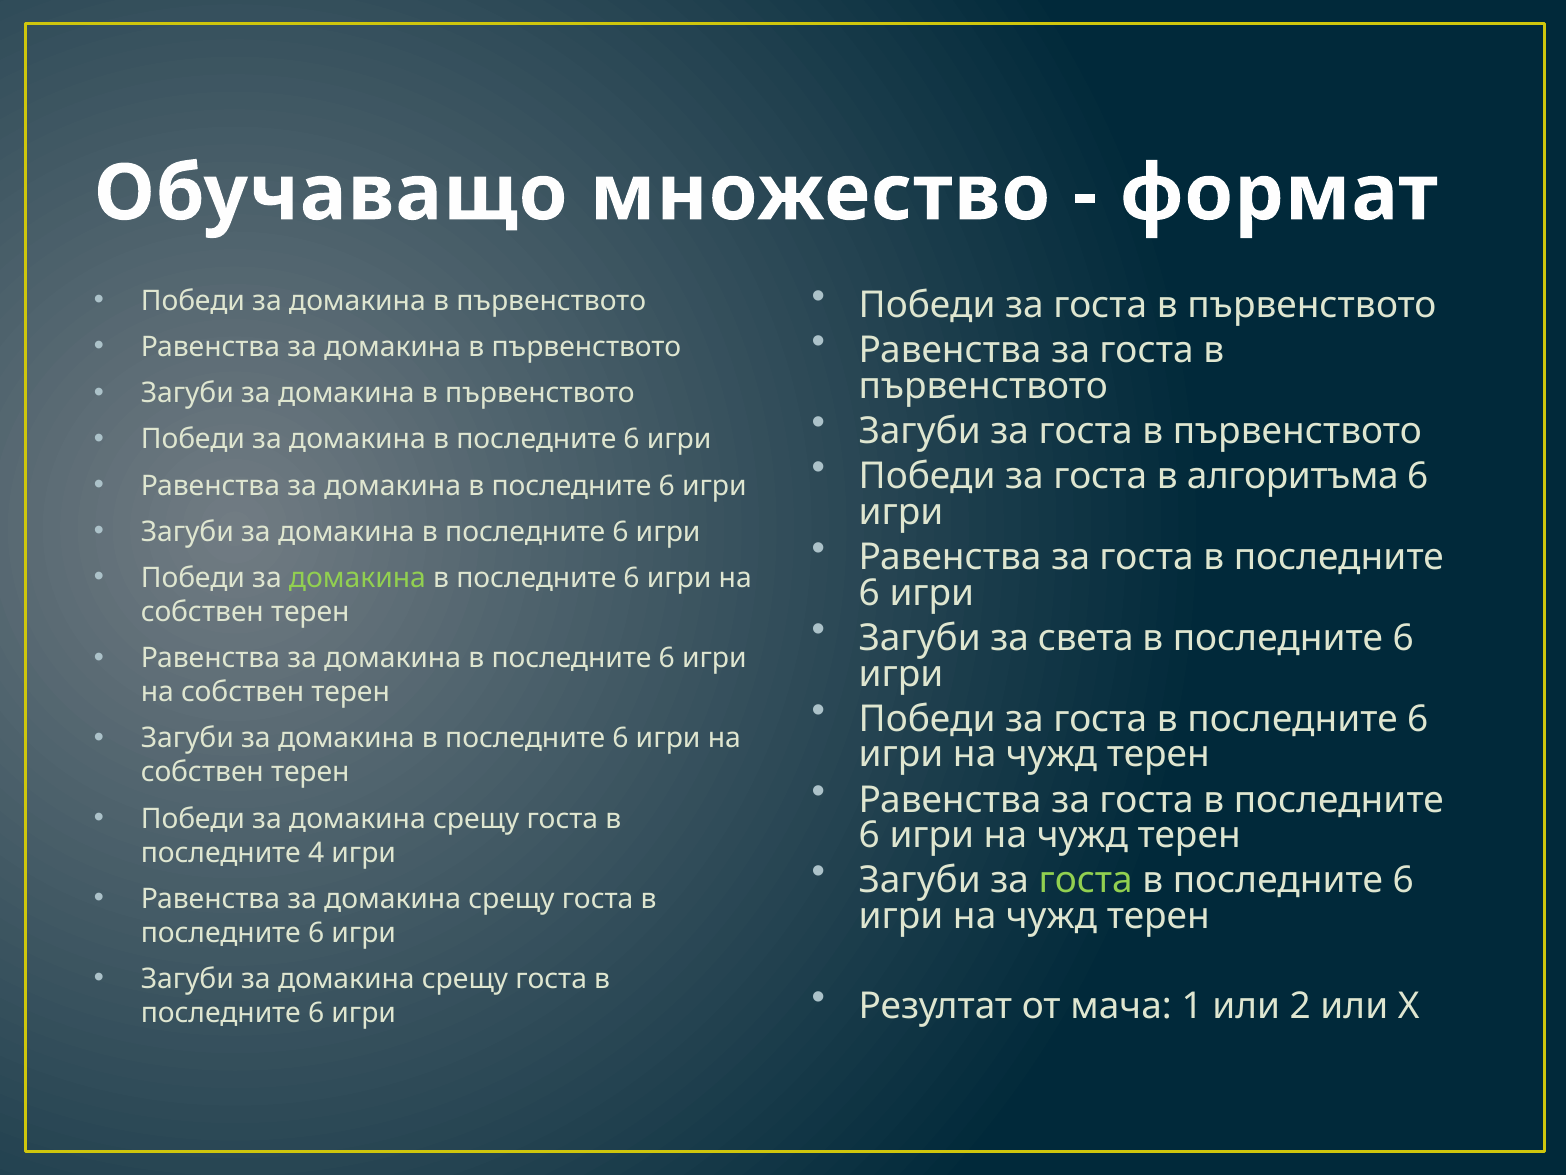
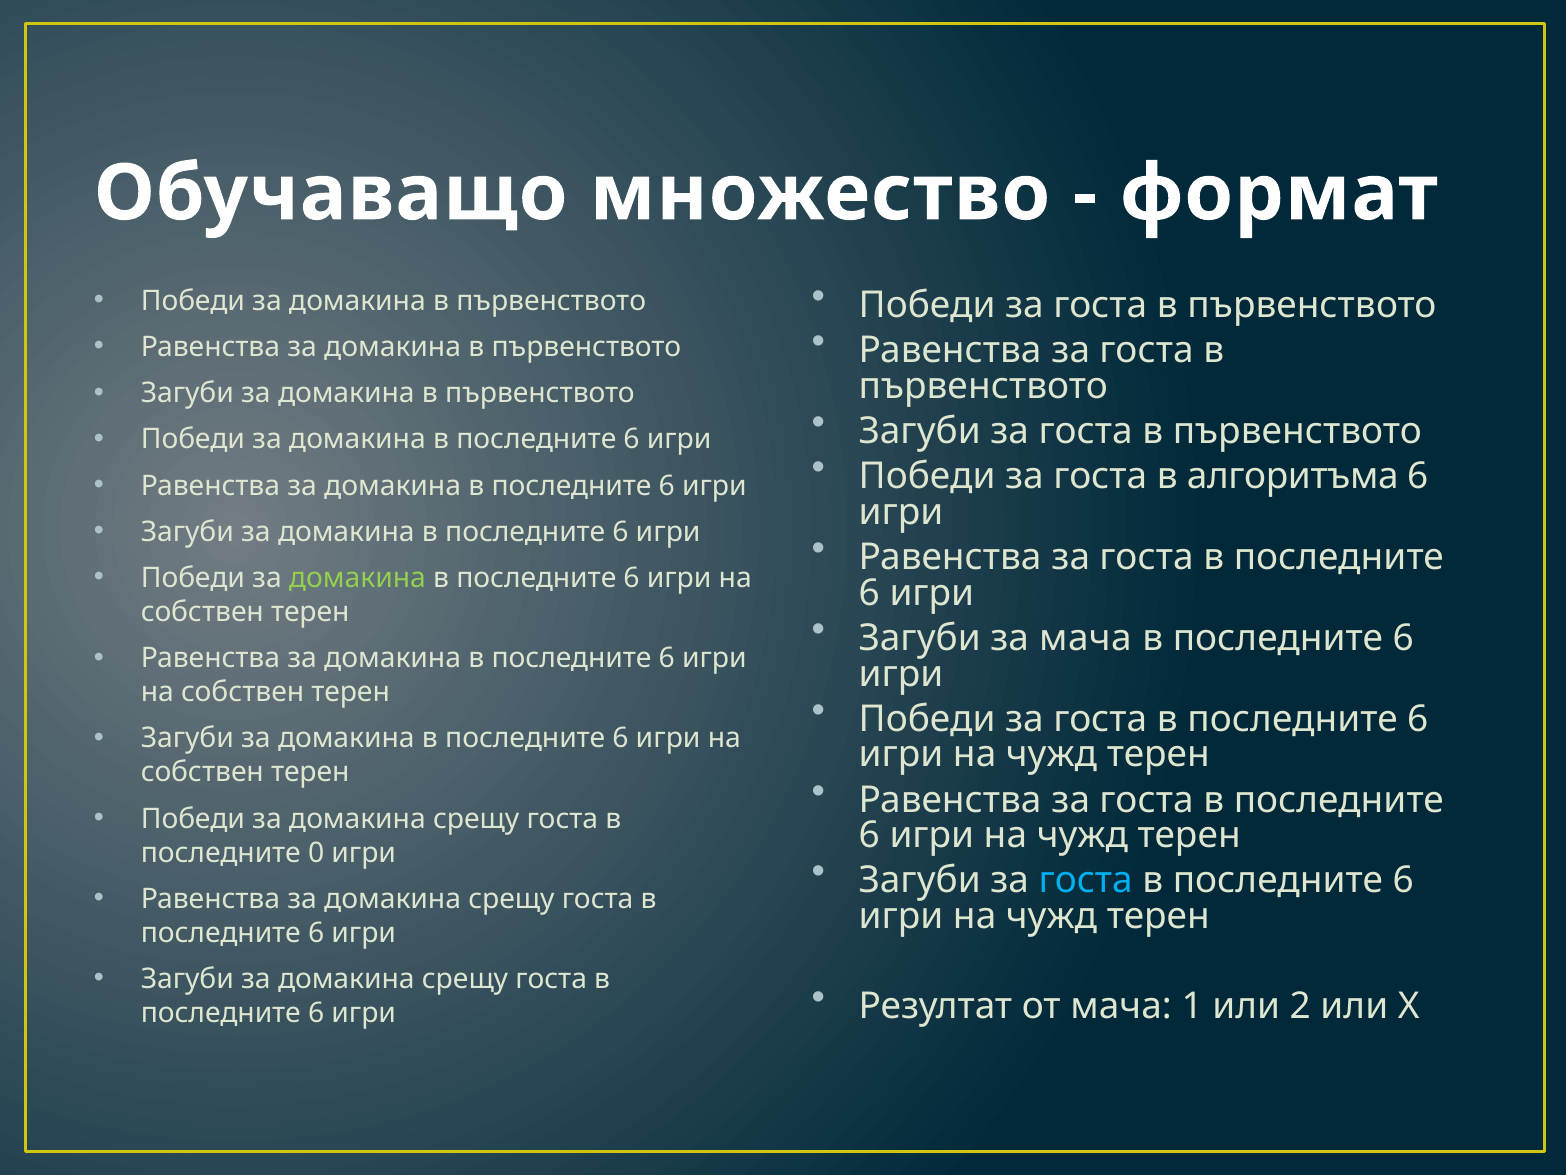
за света: света -> мача
4: 4 -> 0
госта at (1086, 880) colour: light green -> light blue
